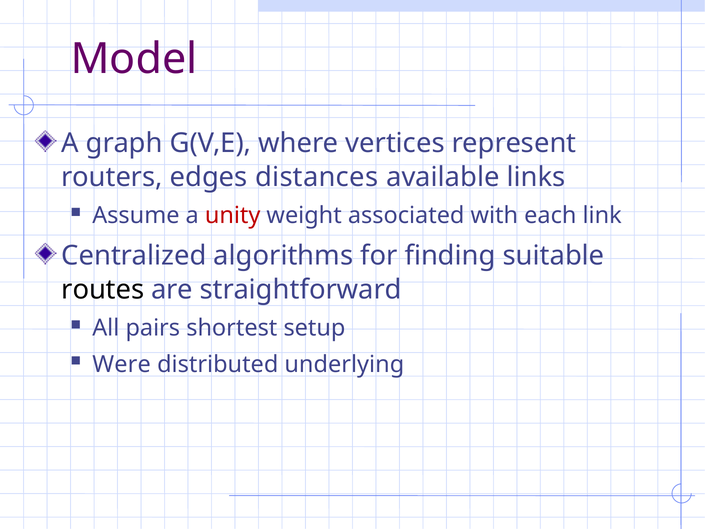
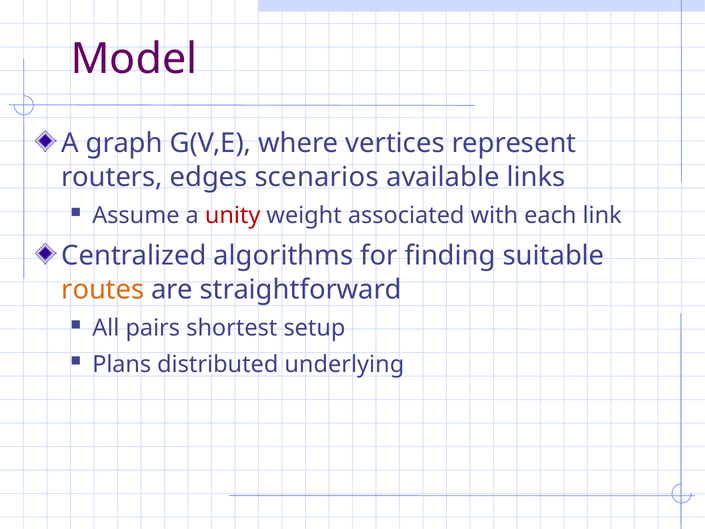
distances: distances -> scenarios
routes colour: black -> orange
Were: Were -> Plans
